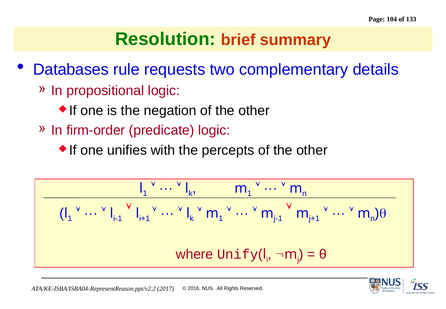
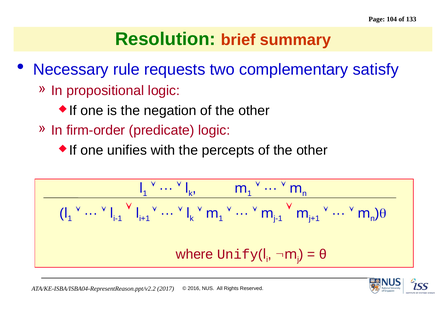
Databases: Databases -> Necessary
details: details -> satisfy
